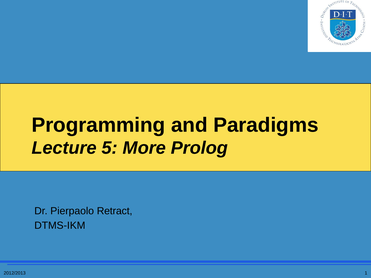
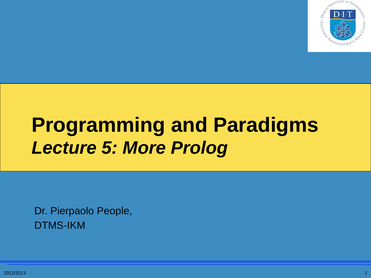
Retract: Retract -> People
